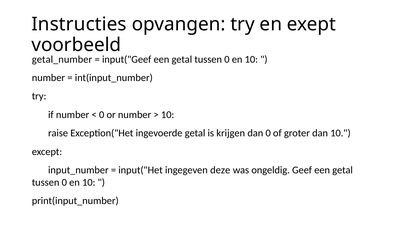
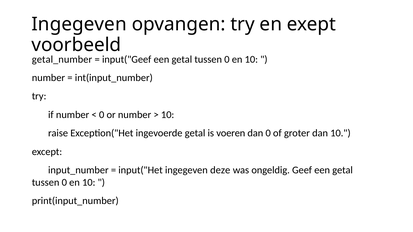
Instructies at (79, 24): Instructies -> Ingegeven
krijgen: krijgen -> voeren
